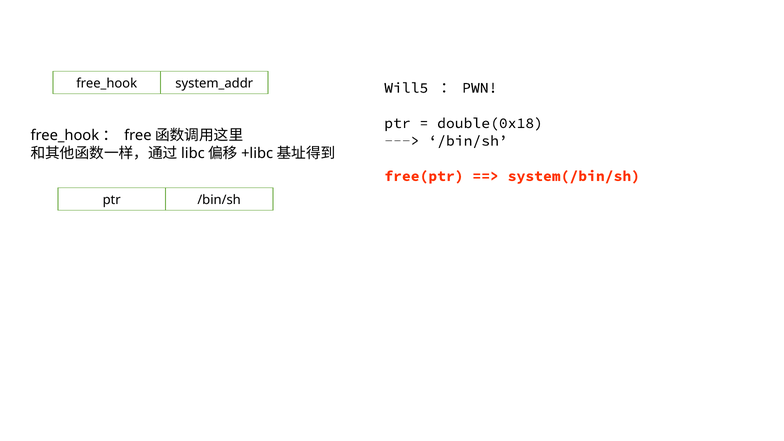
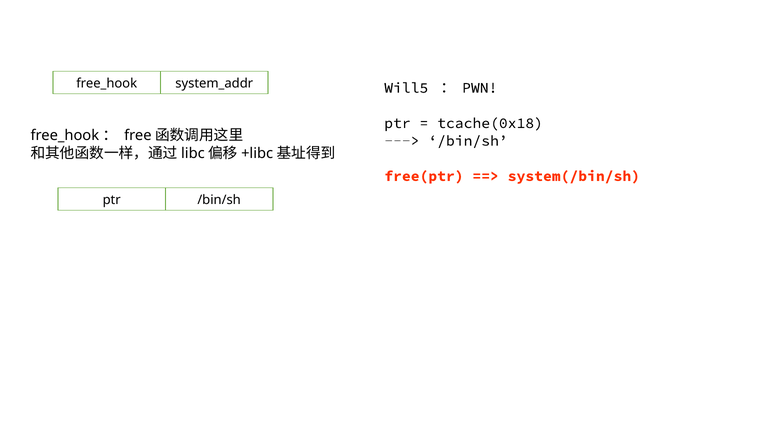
double(0x18: double(0x18 -> tcache(0x18
